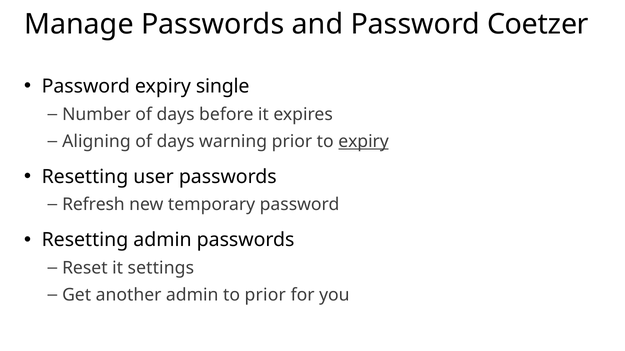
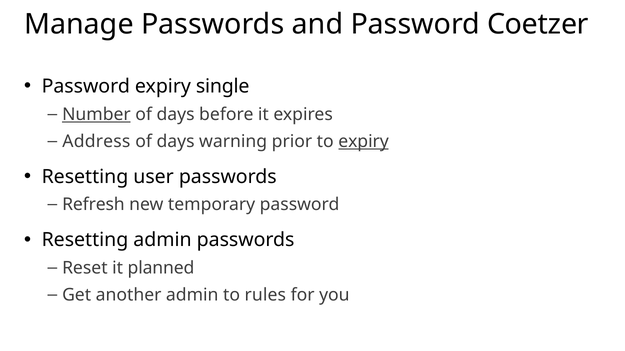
Number underline: none -> present
Aligning: Aligning -> Address
settings: settings -> planned
to prior: prior -> rules
